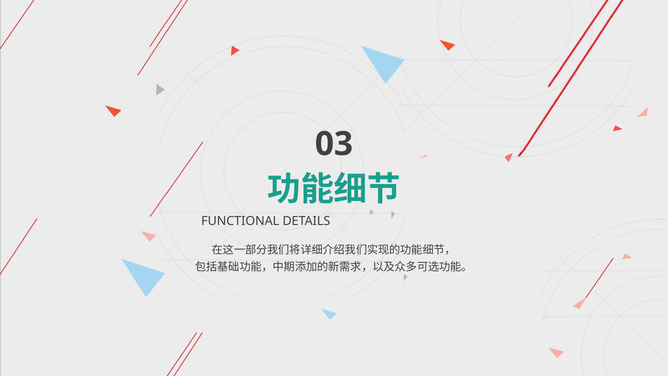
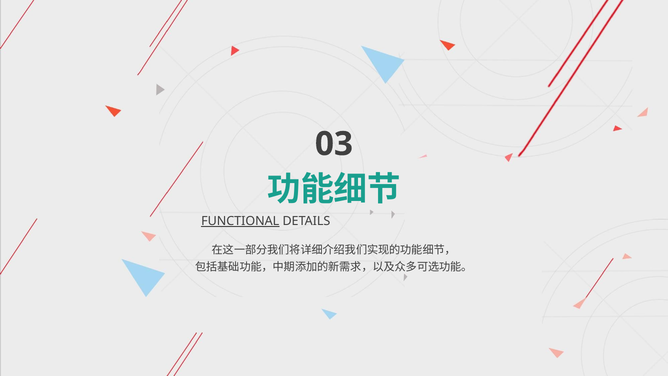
FUNCTIONAL underline: none -> present
